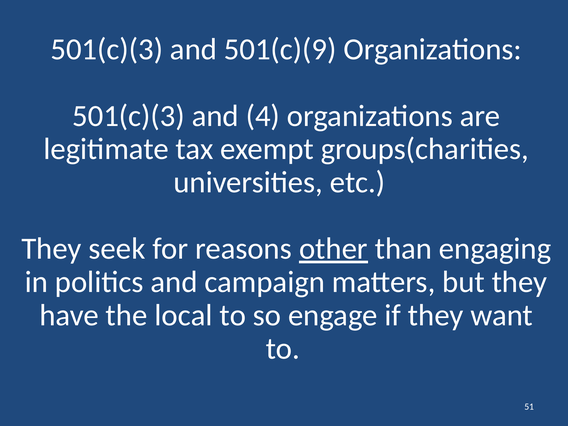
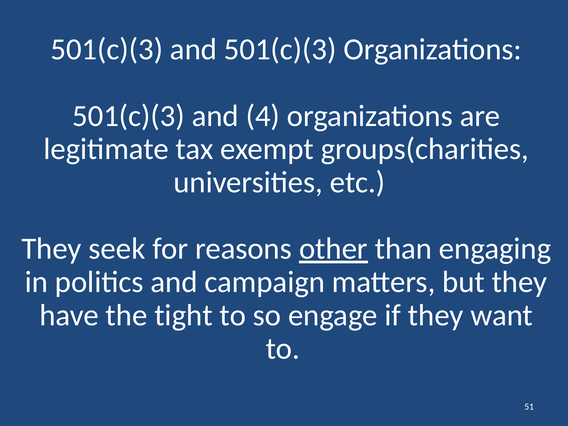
and 501(c)(9: 501(c)(9 -> 501(c)(3
local: local -> tight
